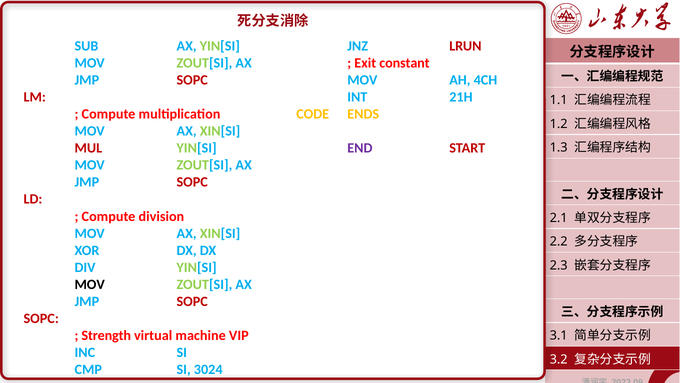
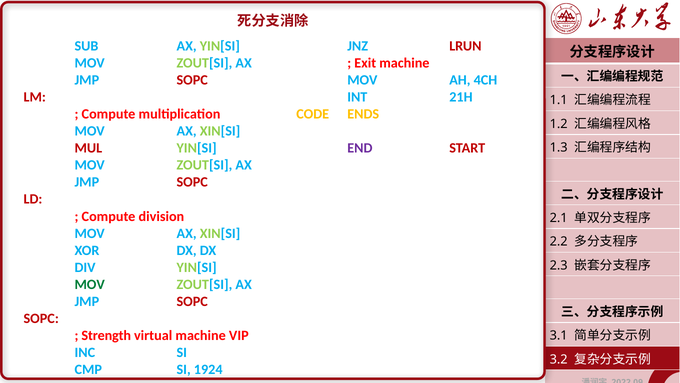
Exit constant: constant -> machine
MOV at (90, 284) colour: black -> green
3024: 3024 -> 1924
